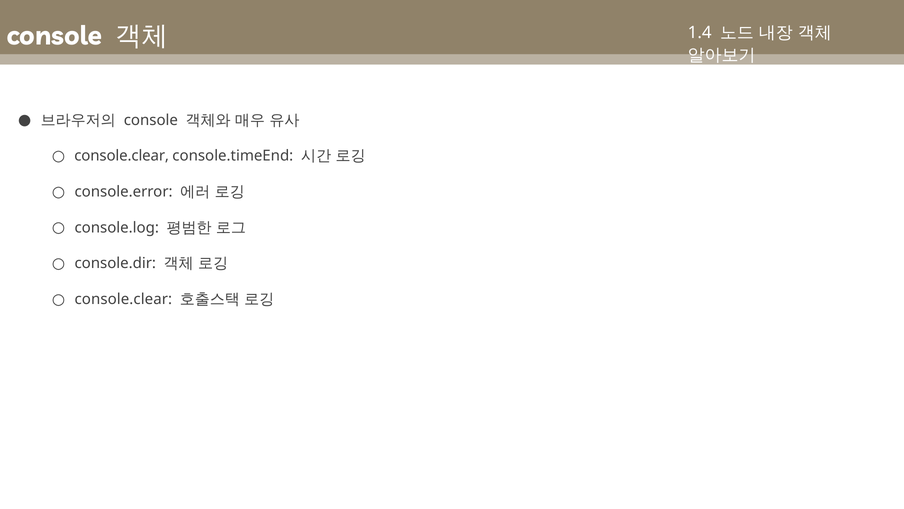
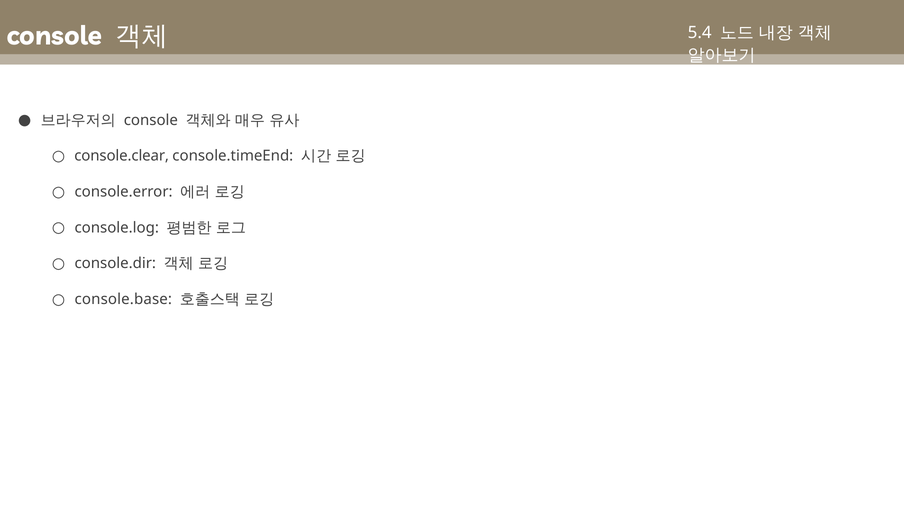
1.4: 1.4 -> 5.4
console.clear at (123, 299): console.clear -> console.base
